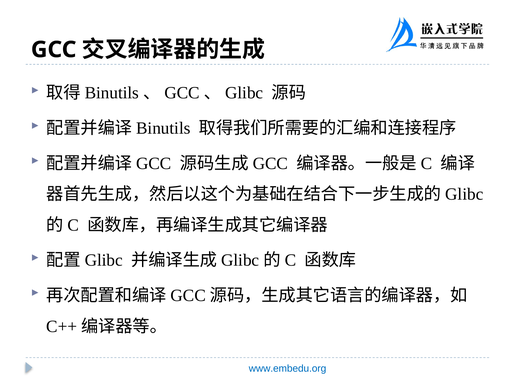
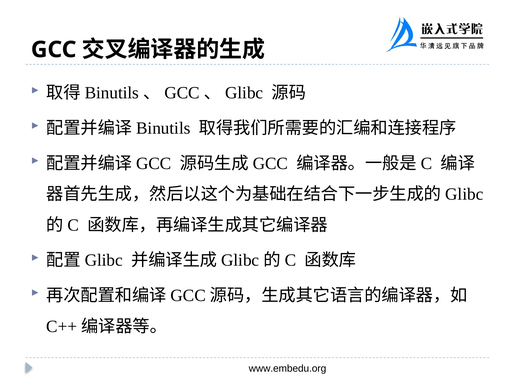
www.embedu.org colour: blue -> black
